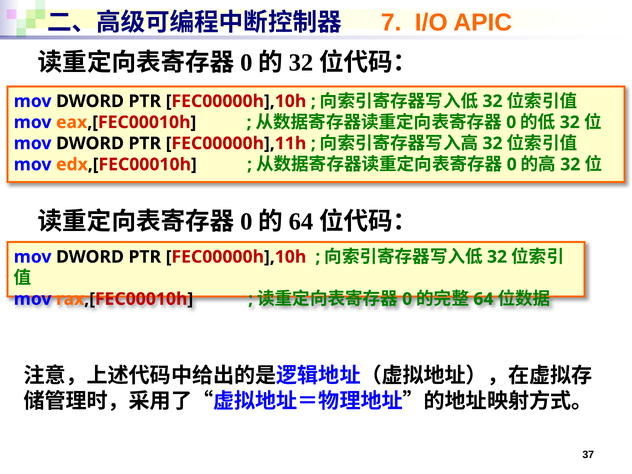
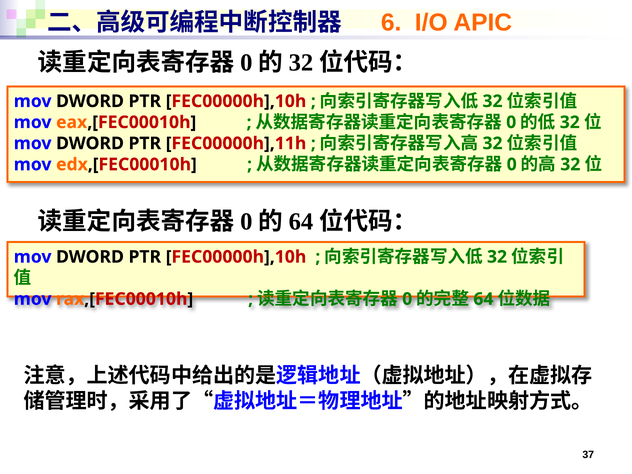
7: 7 -> 6
